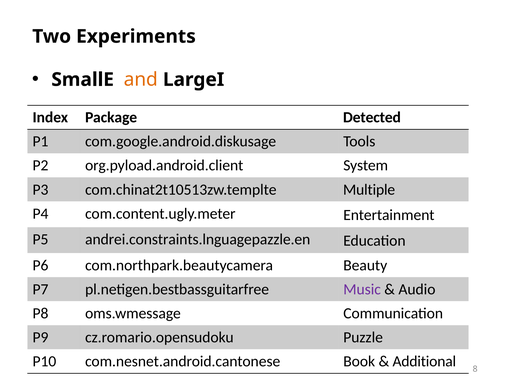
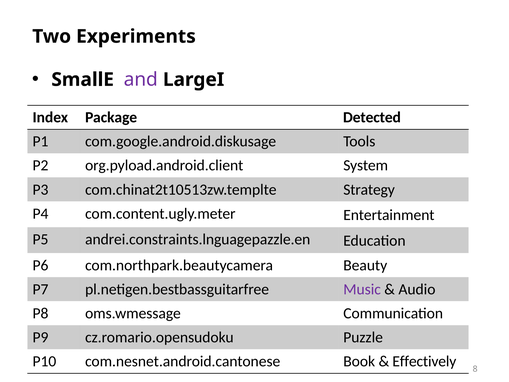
and colour: orange -> purple
Multiple: Multiple -> Strategy
Additional: Additional -> Effectively
